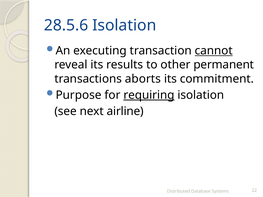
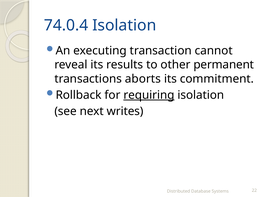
28.5.6: 28.5.6 -> 74.0.4
cannot underline: present -> none
Purpose: Purpose -> Rollback
airline: airline -> writes
